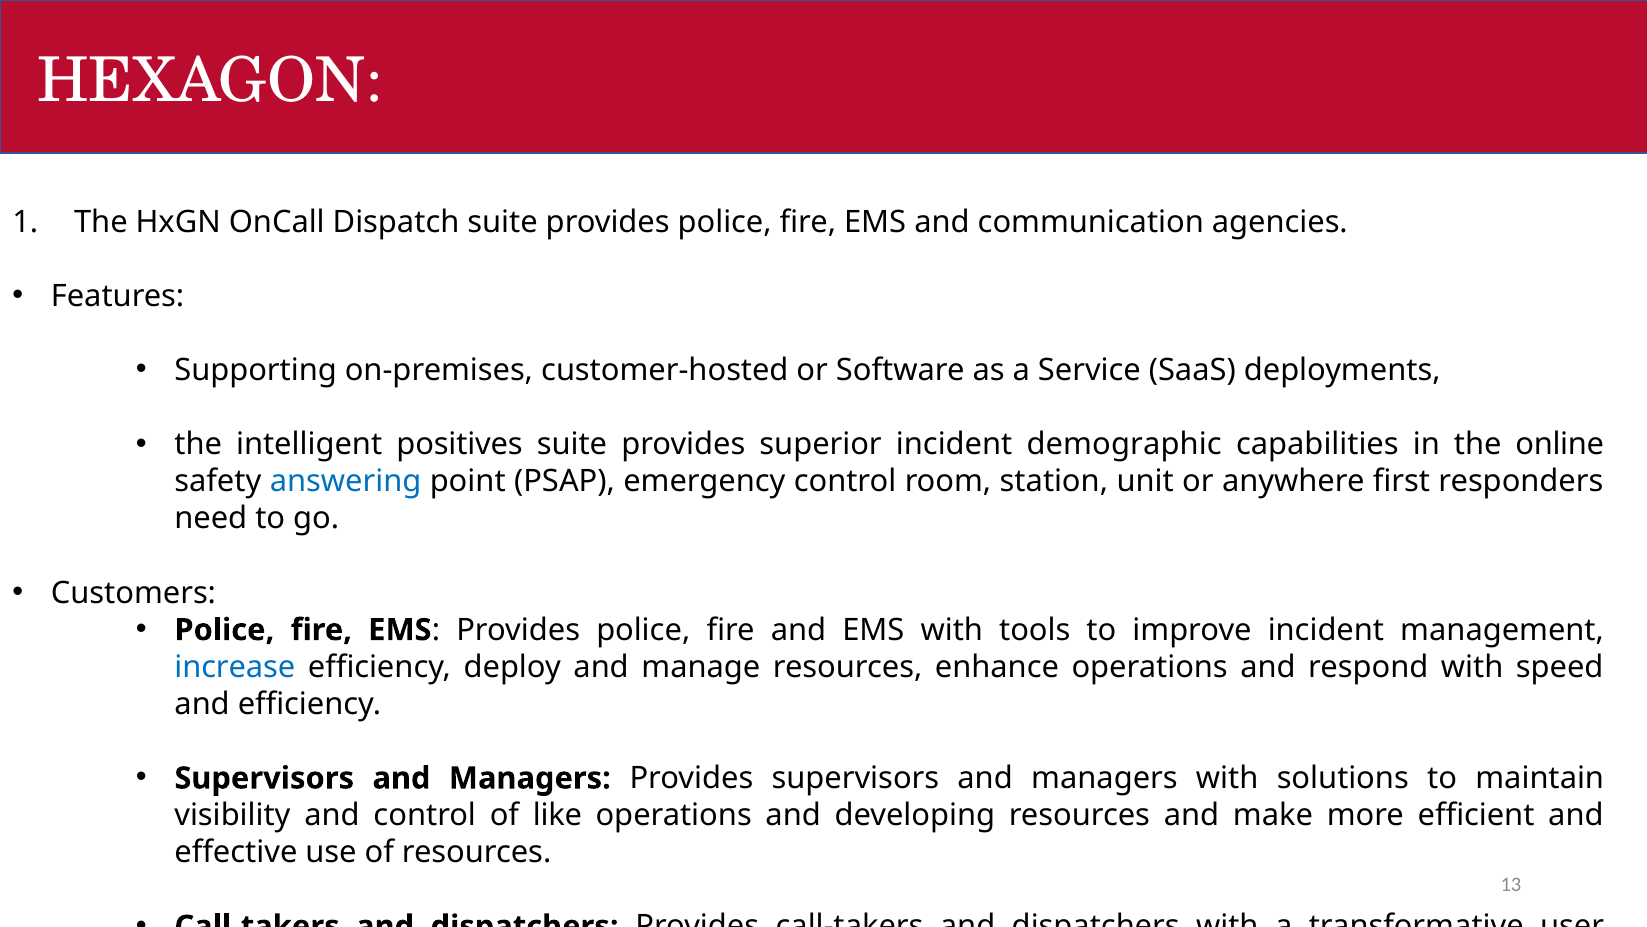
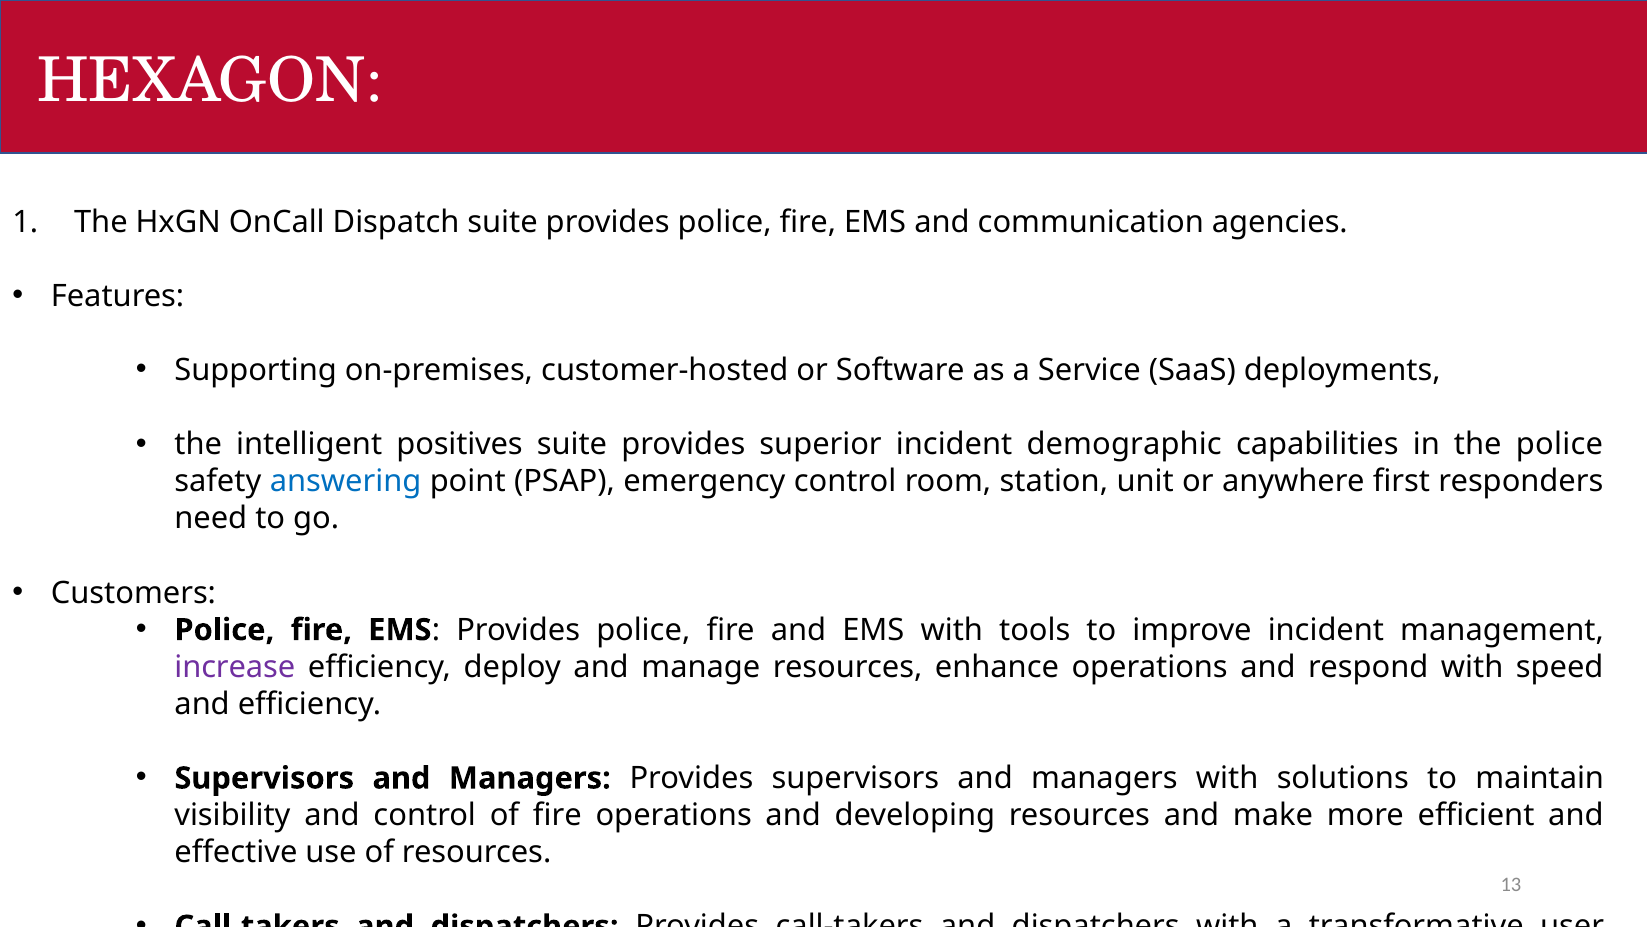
the online: online -> police
increase colour: blue -> purple
of like: like -> fire
